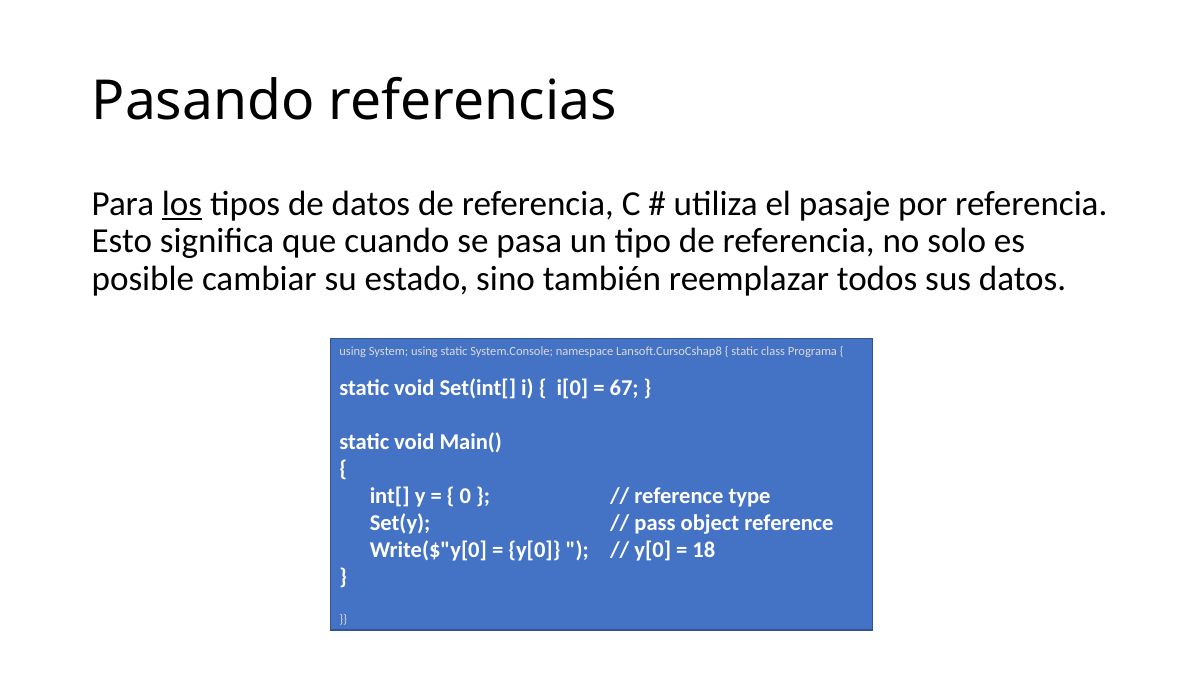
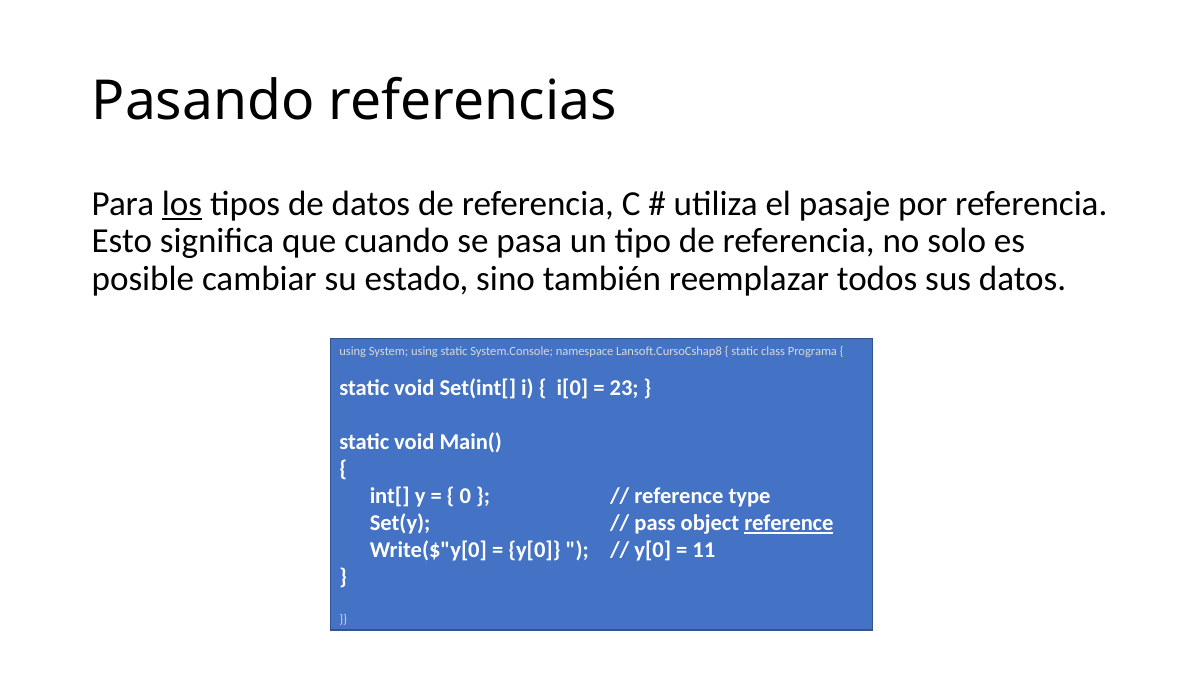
67: 67 -> 23
reference at (789, 523) underline: none -> present
18: 18 -> 11
